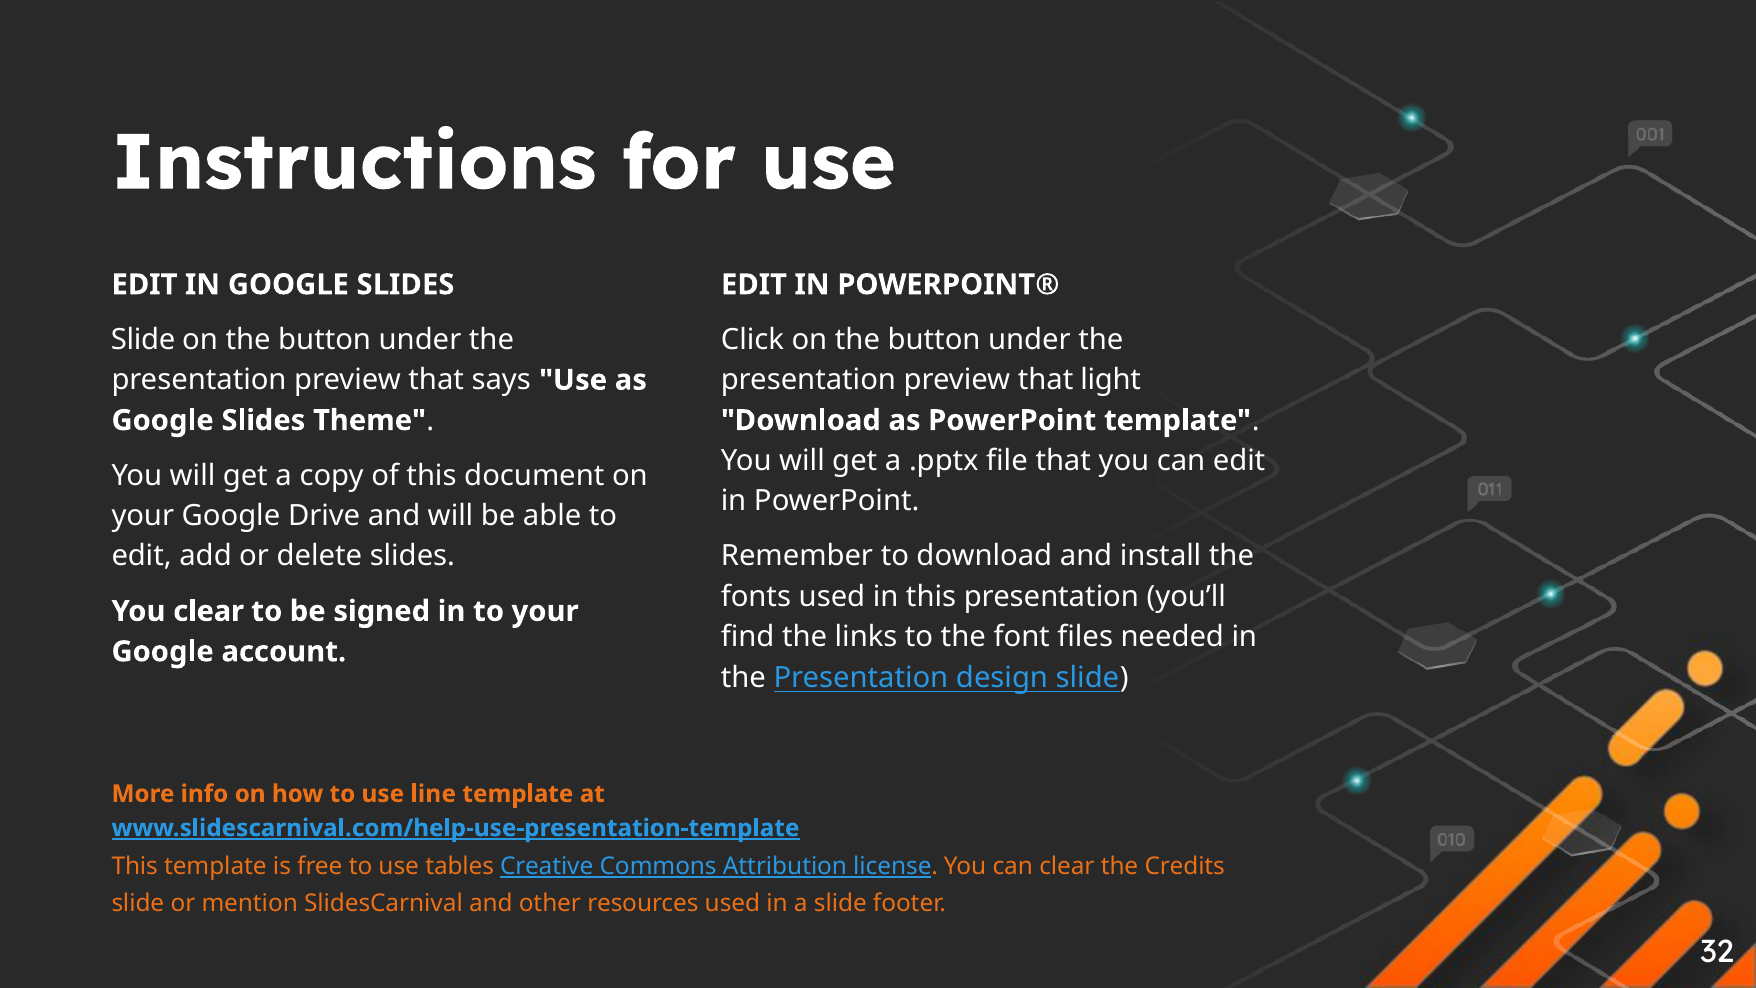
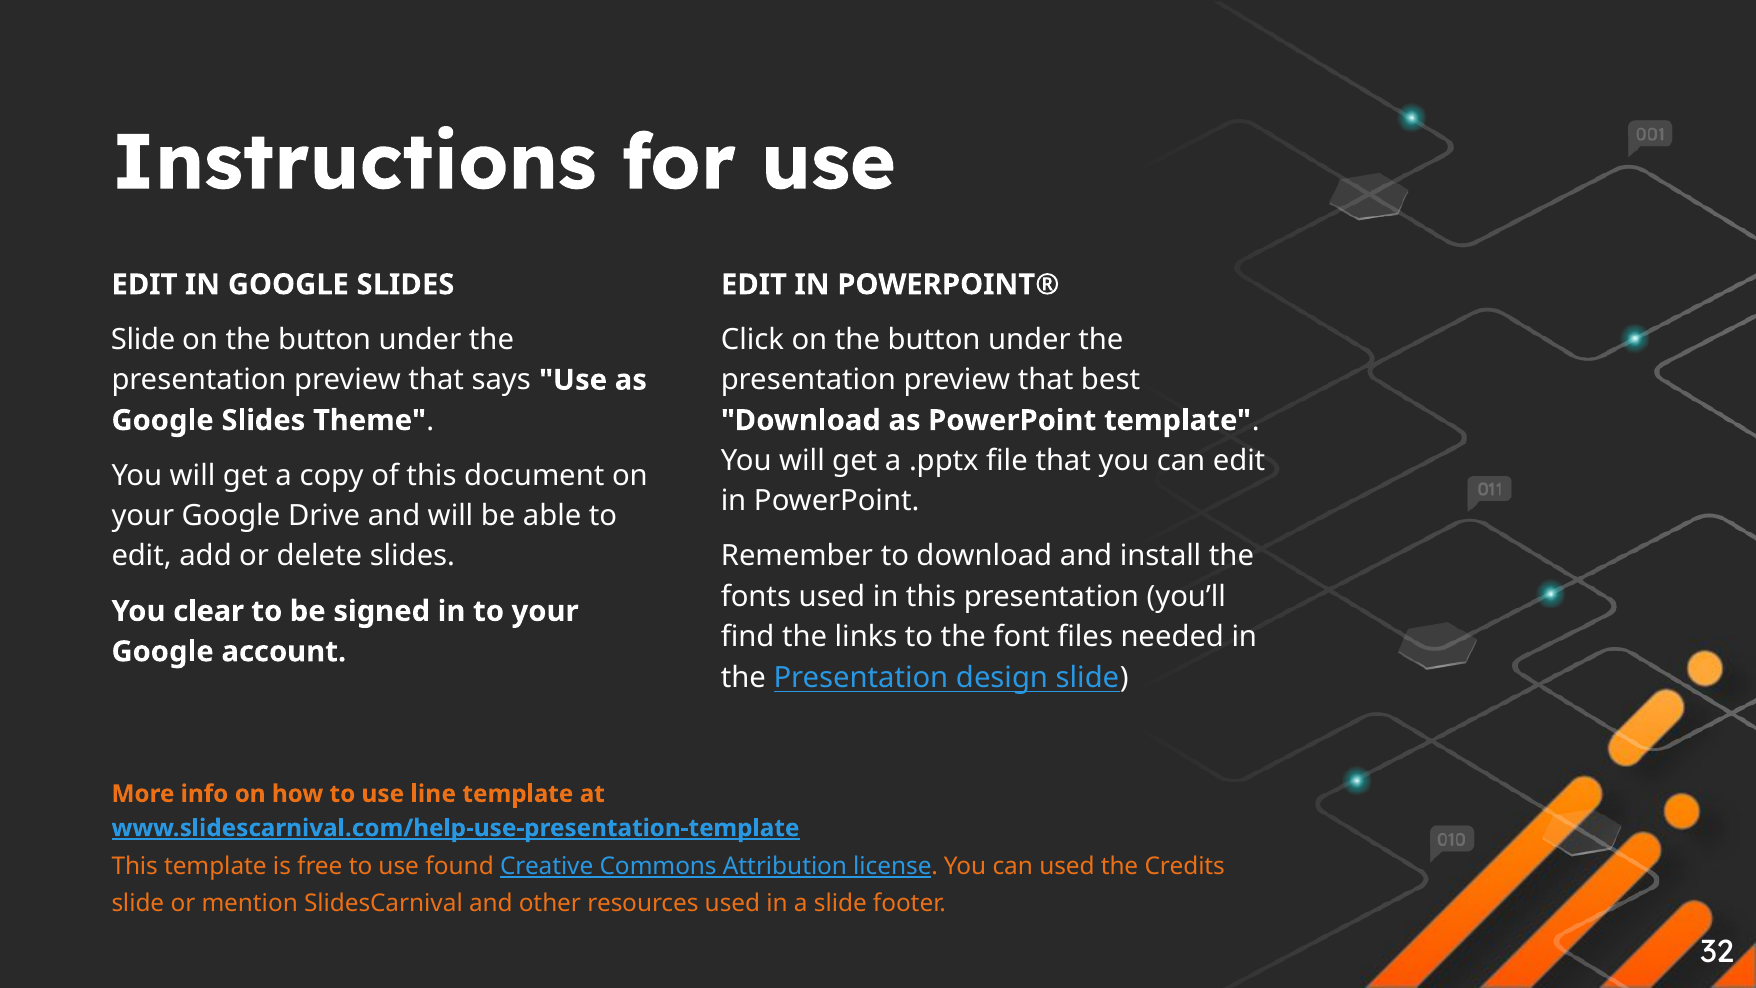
light: light -> best
tables: tables -> found
can clear: clear -> used
